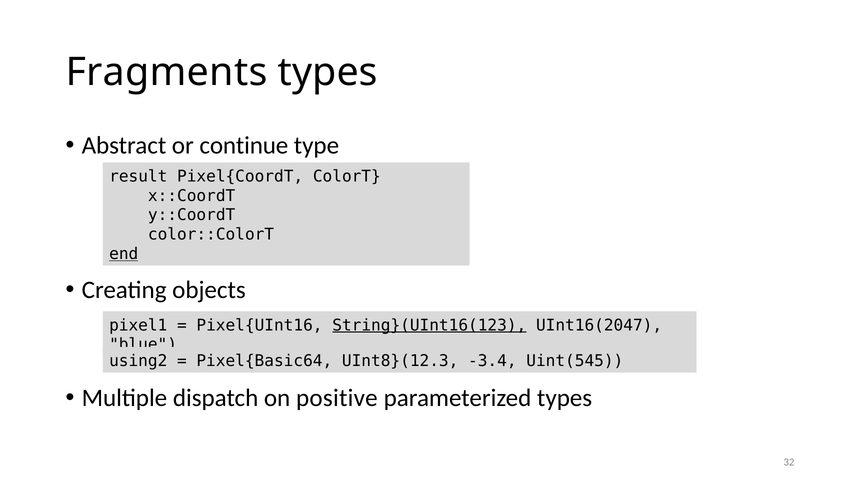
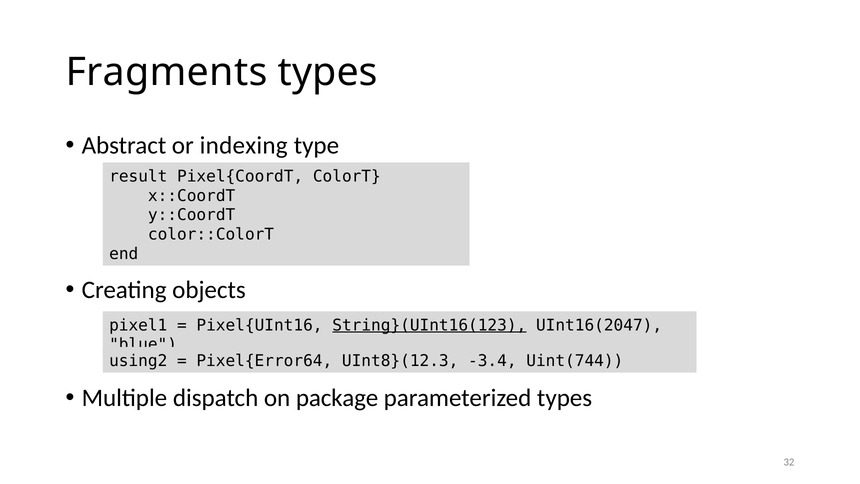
continue: continue -> indexing
end underline: present -> none
Pixel{Basic64: Pixel{Basic64 -> Pixel{Error64
Uint(545: Uint(545 -> Uint(744
positive: positive -> package
